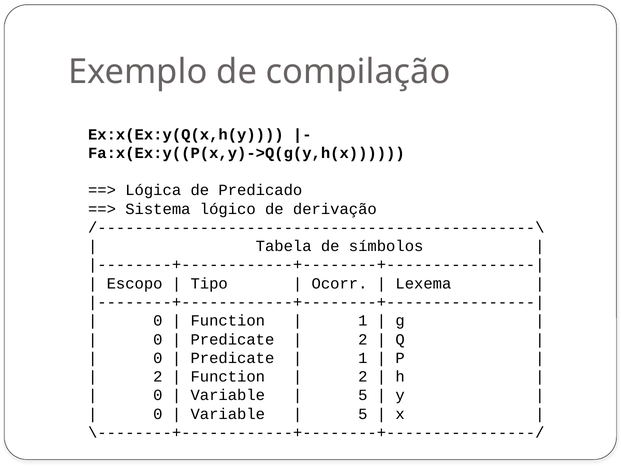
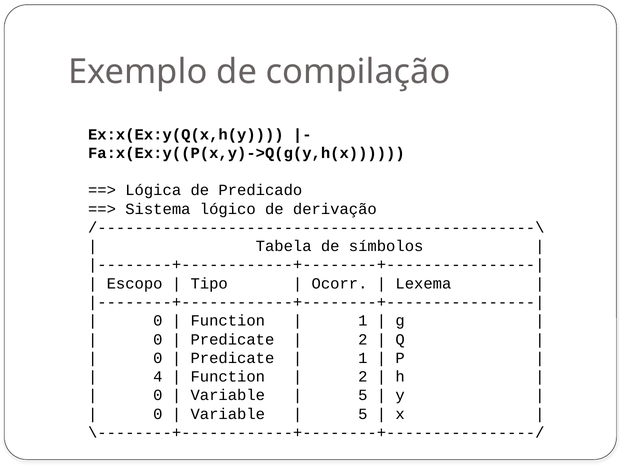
2 at (158, 376): 2 -> 4
